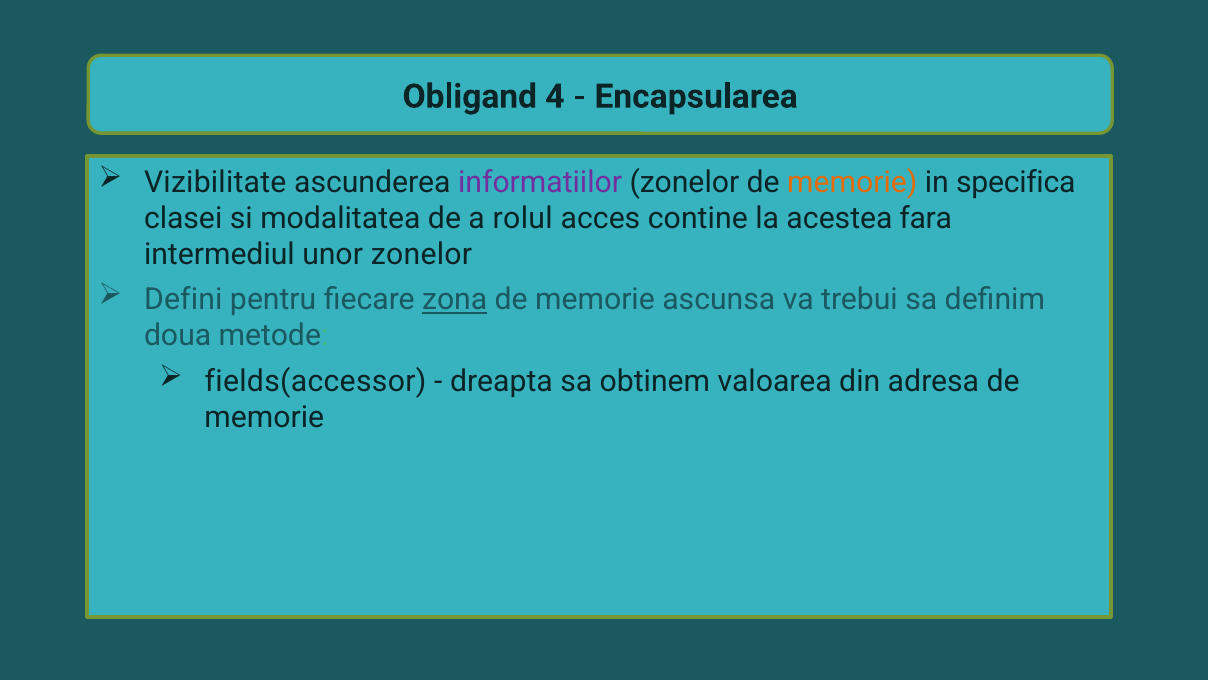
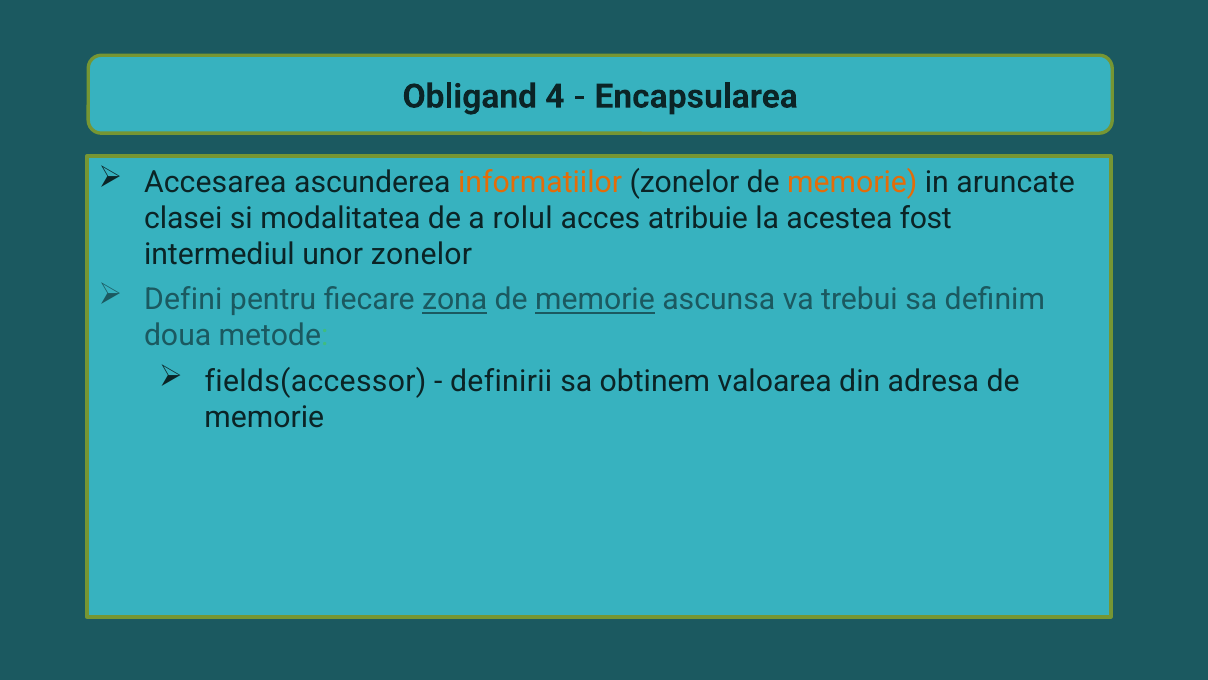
Vizibilitate: Vizibilitate -> Accesarea
informatiilor colour: purple -> orange
specifica: specifica -> aruncate
contine: contine -> atribuie
fara: fara -> fost
memorie at (595, 300) underline: none -> present
dreapta: dreapta -> definirii
